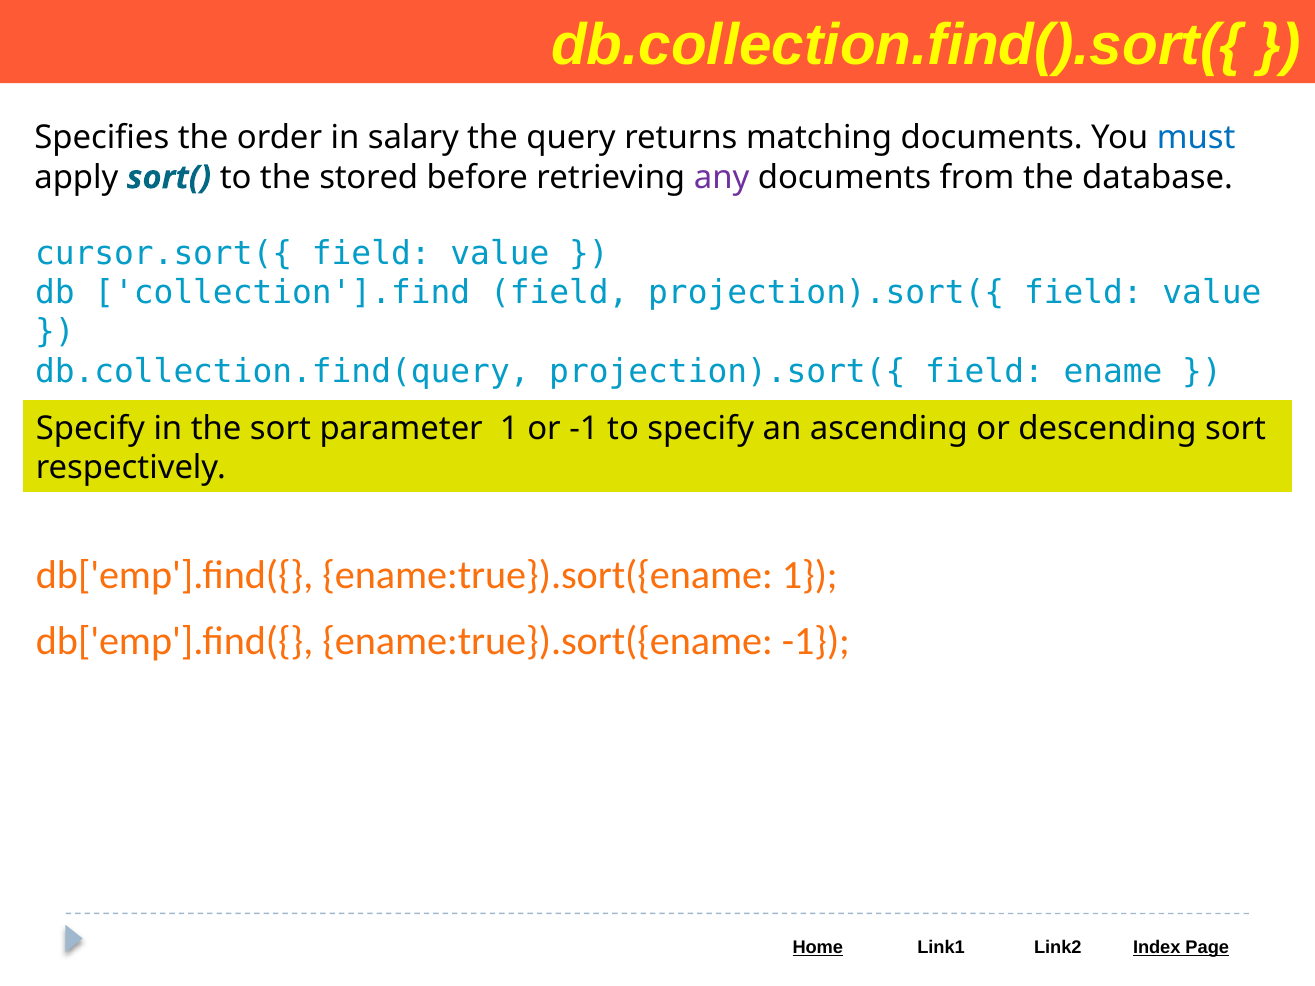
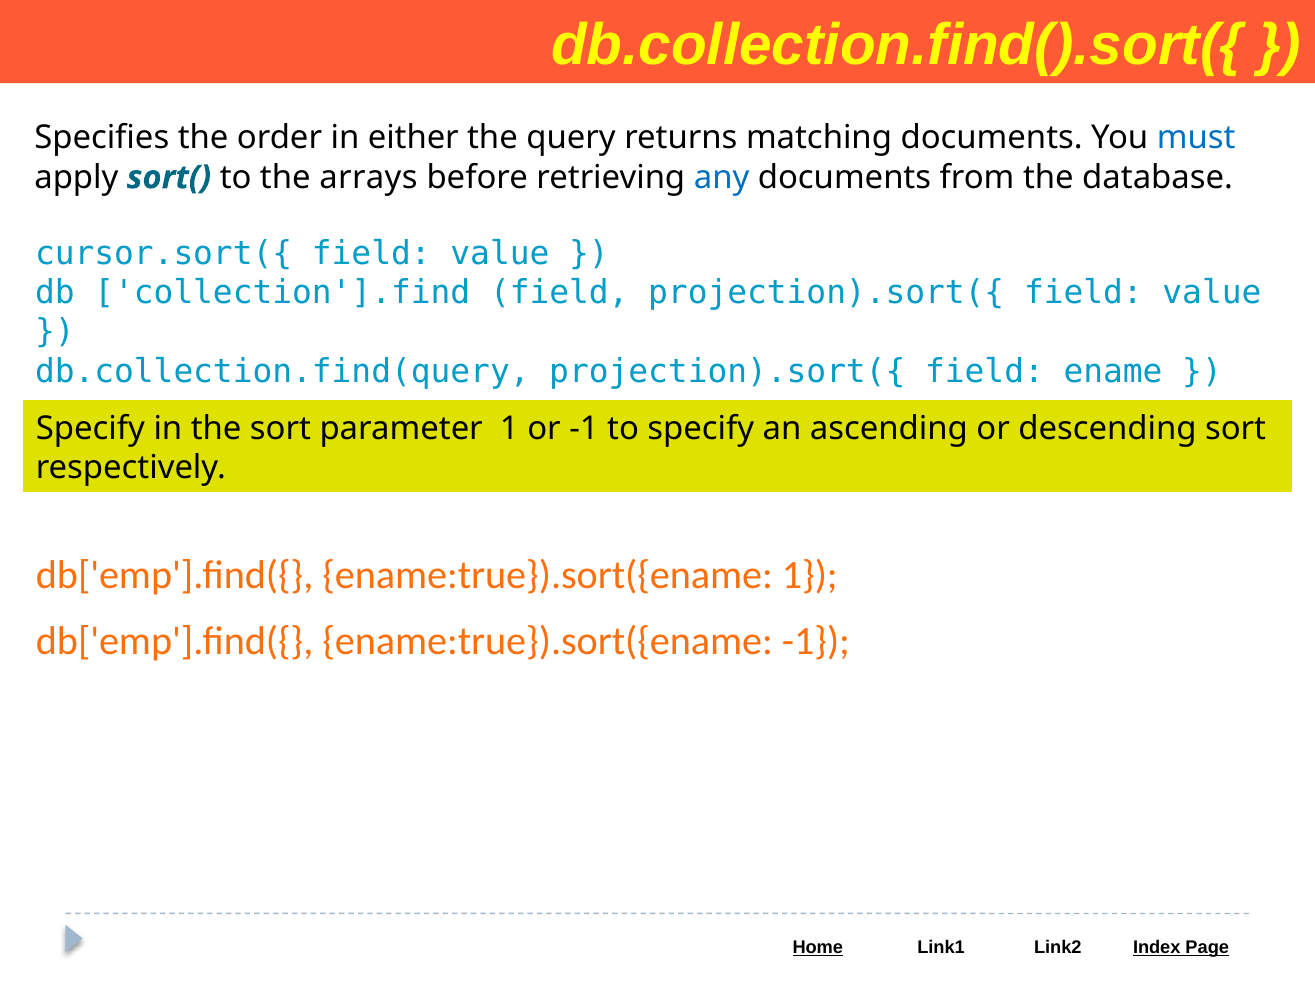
salary: salary -> either
stored: stored -> arrays
any colour: purple -> blue
